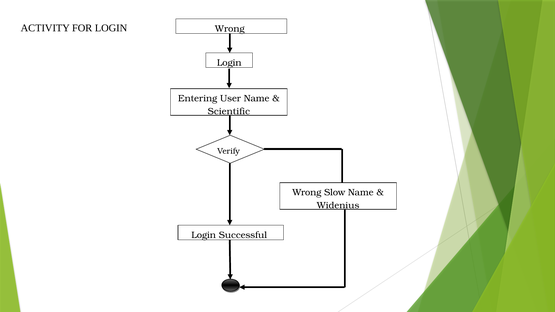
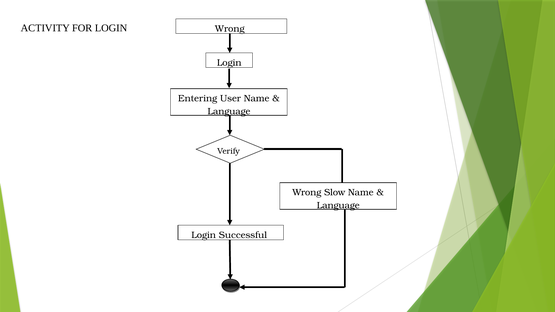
Scientific at (229, 111): Scientific -> Language
Widenius at (338, 205): Widenius -> Language
